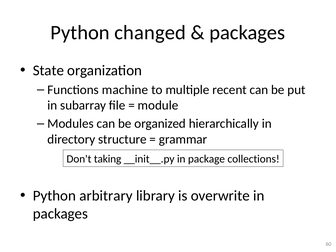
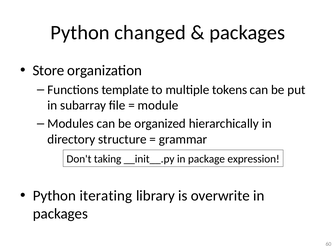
State: State -> Store
machine: machine -> template
recent: recent -> tokens
collections: collections -> expression
arbitrary: arbitrary -> iterating
